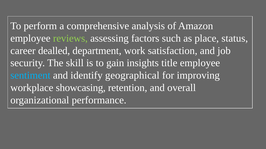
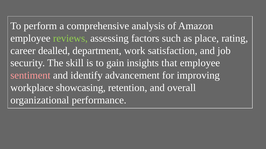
status: status -> rating
title: title -> that
sentiment colour: light blue -> pink
geographical: geographical -> advancement
